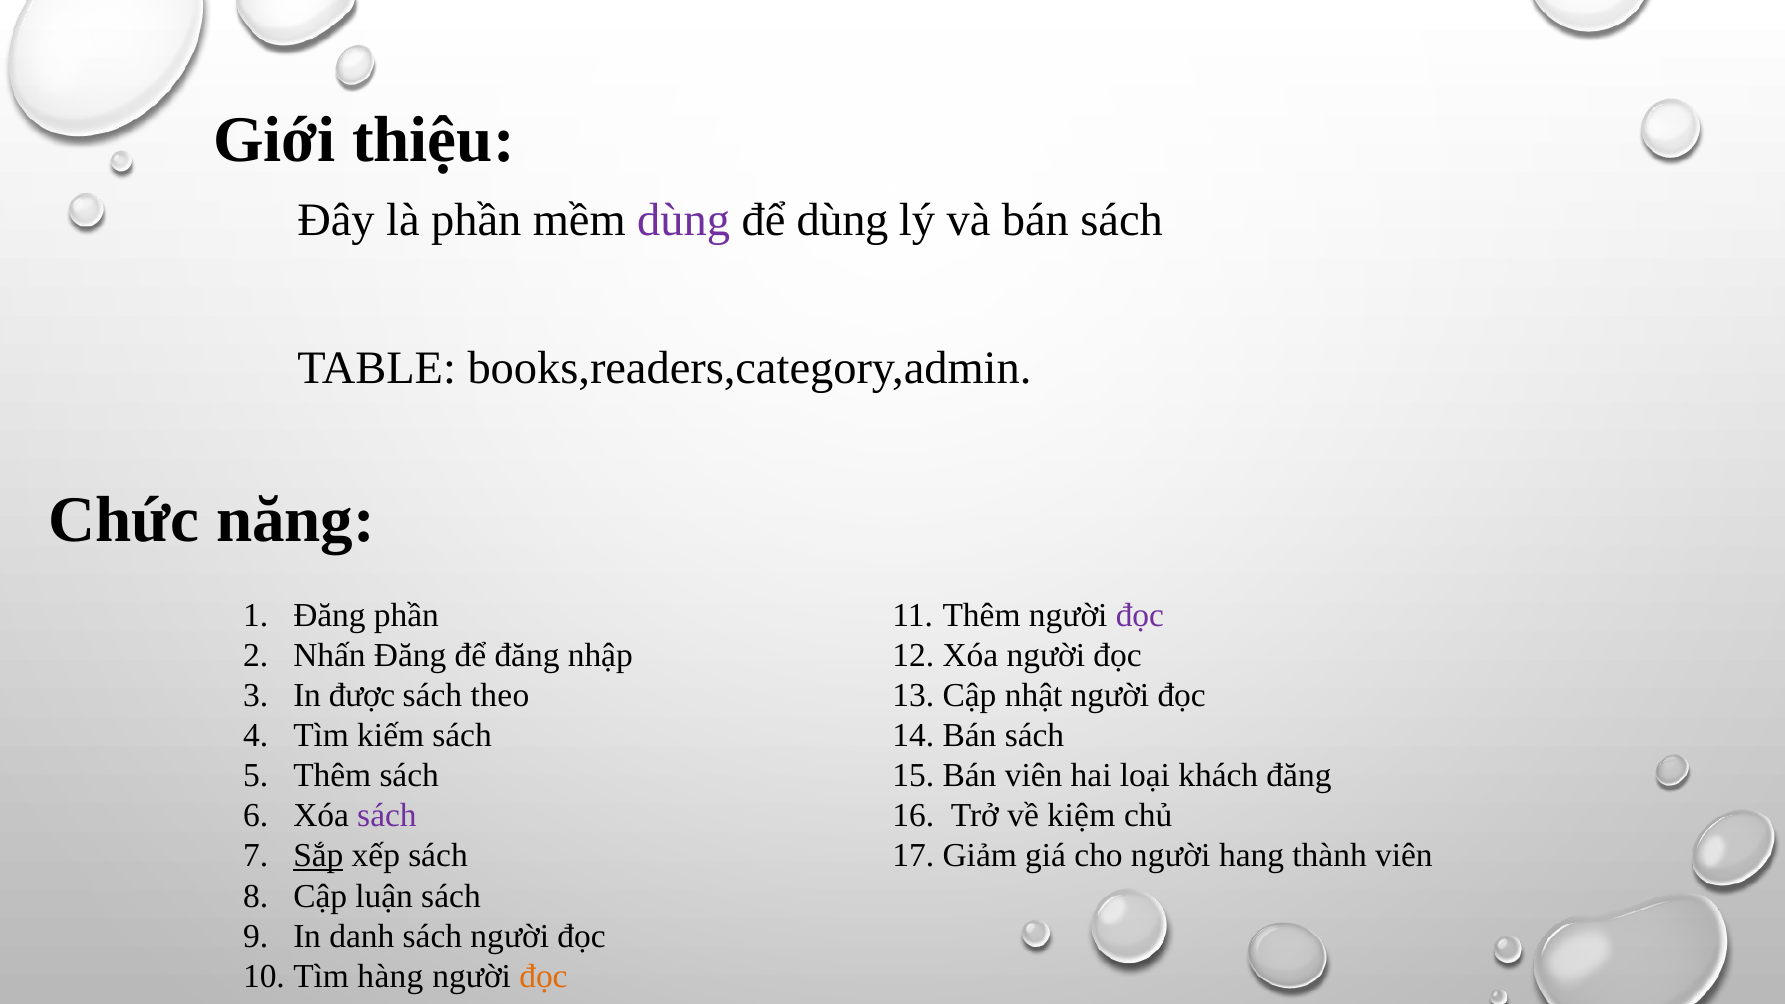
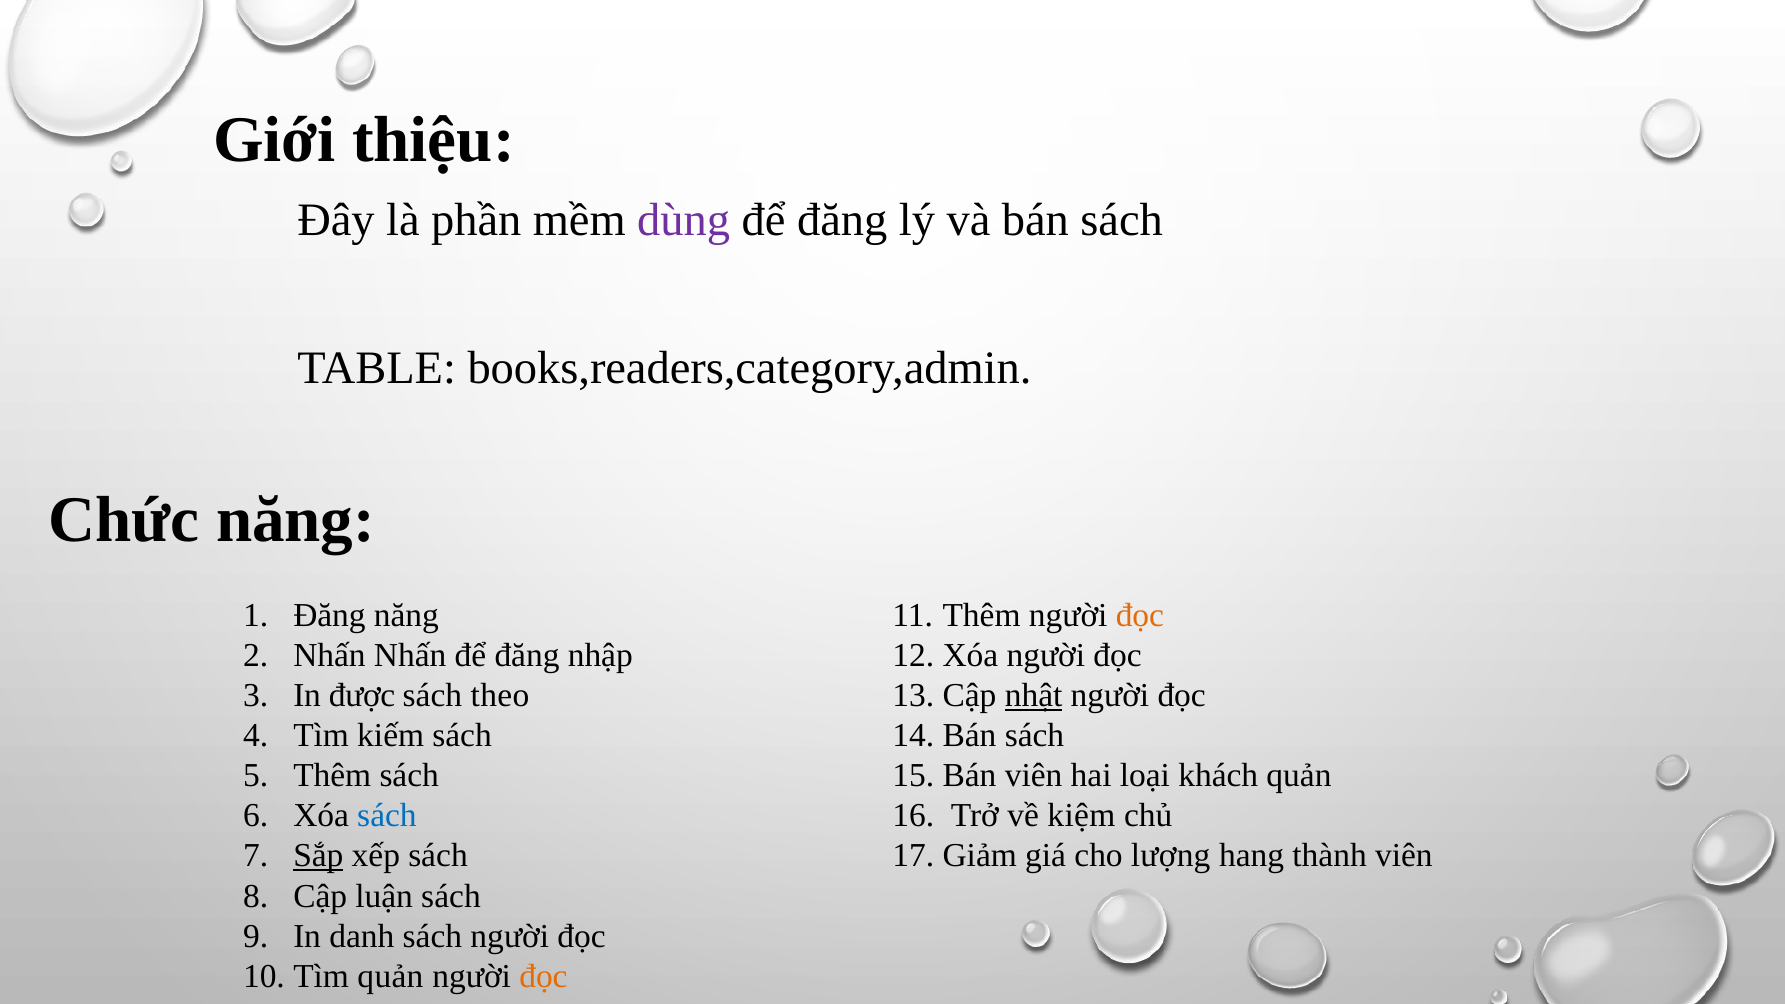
dùng at (842, 220): dùng -> đăng
Đăng phần: phần -> năng
đọc at (1140, 615) colour: purple -> orange
Nhấn Đăng: Đăng -> Nhấn
nhật underline: none -> present
khách đăng: đăng -> quản
sách at (387, 816) colour: purple -> blue
cho người: người -> lượng
Tìm hàng: hàng -> quản
